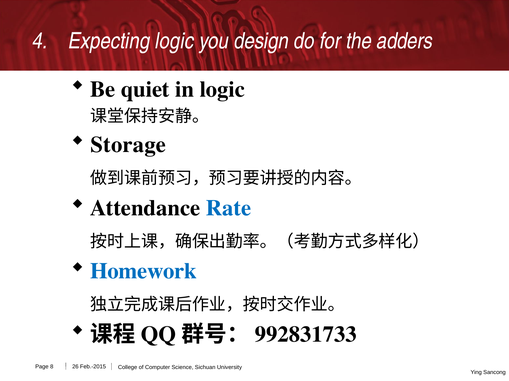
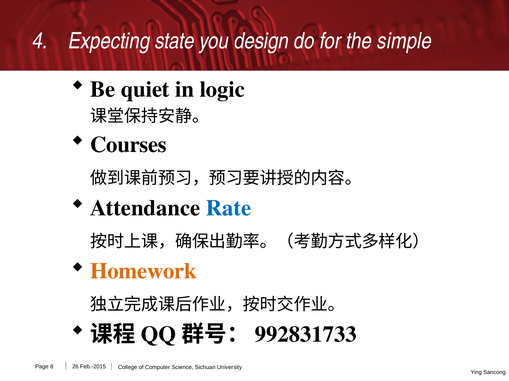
Expecting logic: logic -> state
adders: adders -> simple
Storage: Storage -> Courses
Homework colour: blue -> orange
